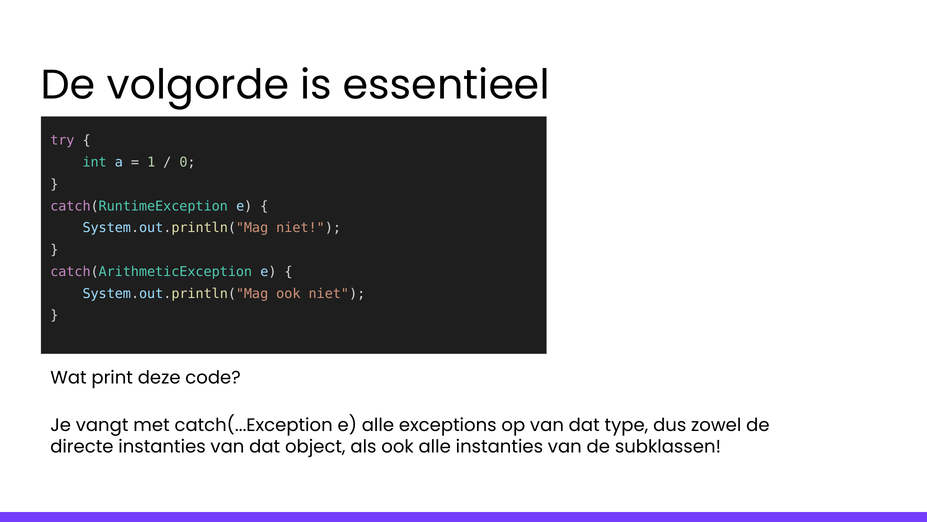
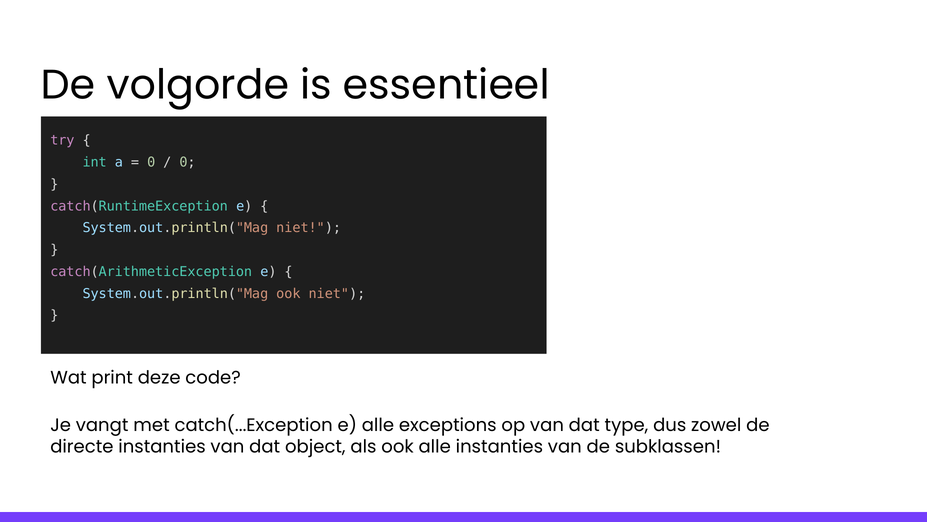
1 at (151, 162): 1 -> 0
